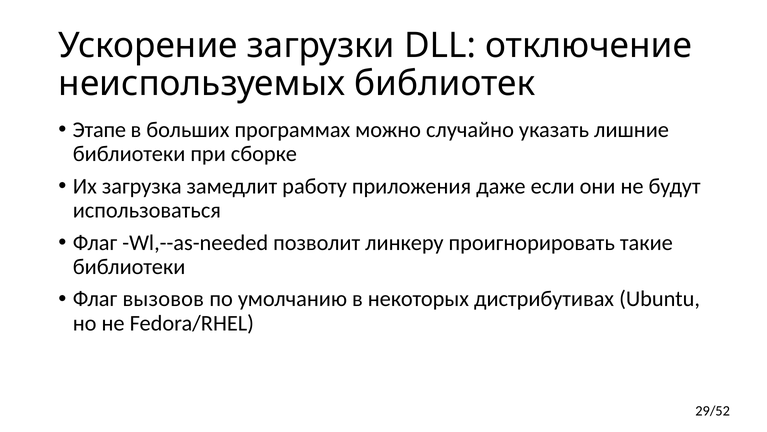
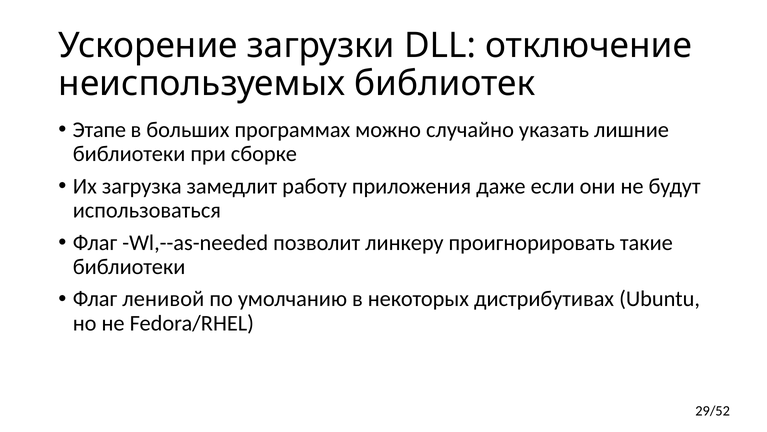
вызовов: вызовов -> ленивой
